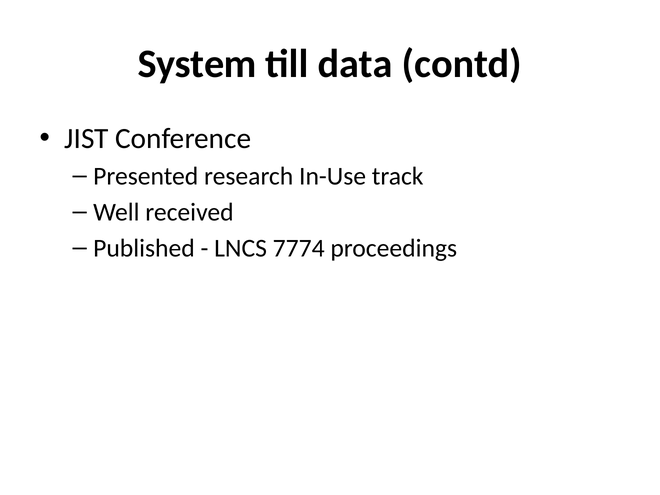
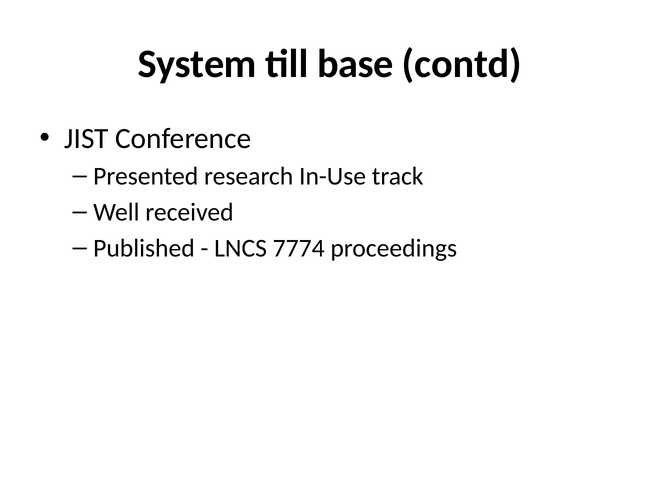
data: data -> base
